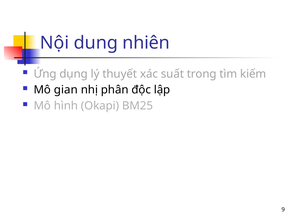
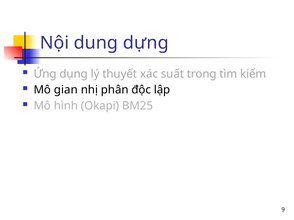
nhiên: nhiên -> dựng
